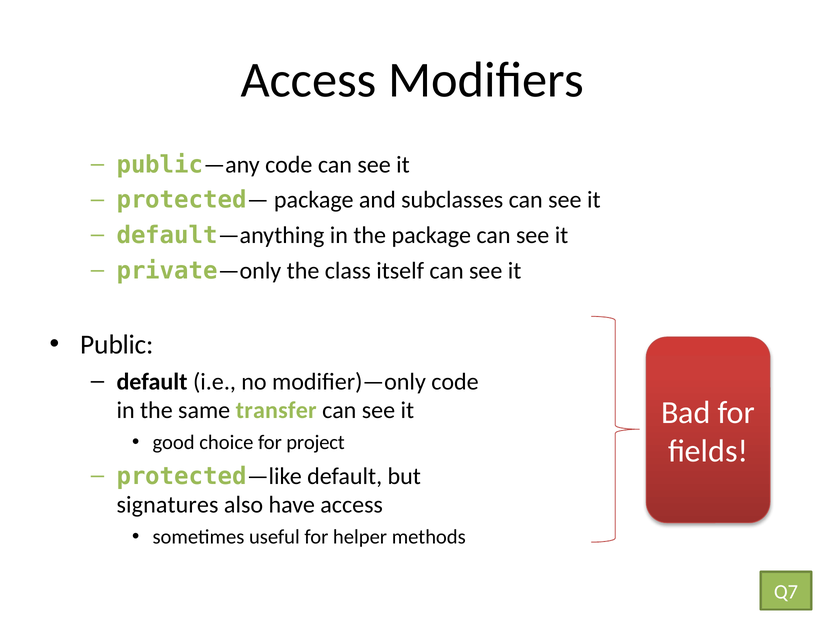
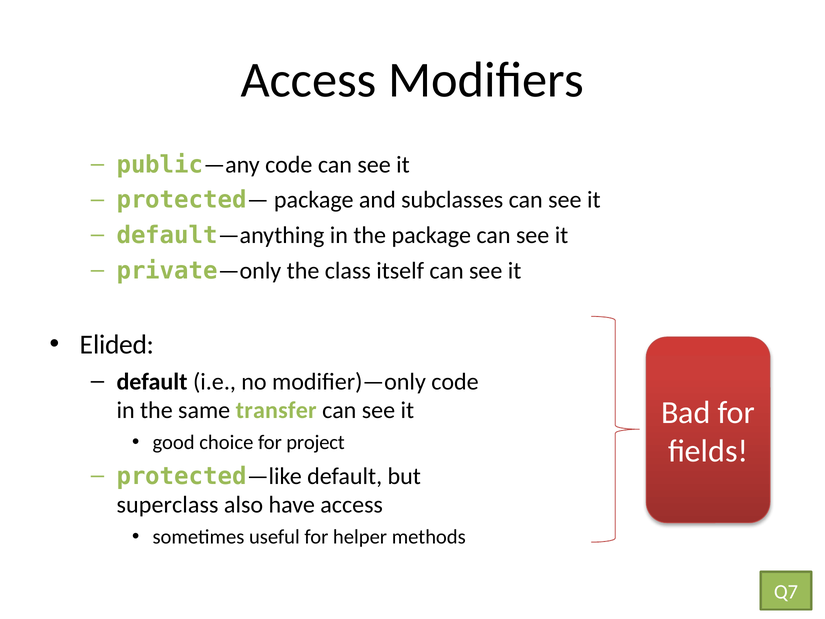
Public: Public -> Elided
signatures: signatures -> superclass
